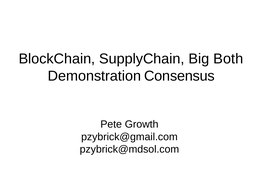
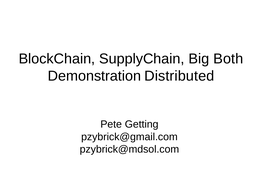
Consensus: Consensus -> Distributed
Growth: Growth -> Getting
